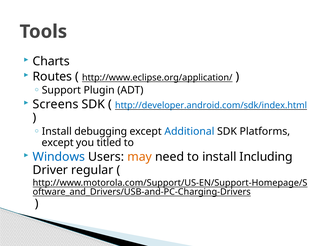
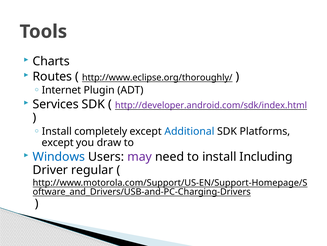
http://www.eclipse.org/application/: http://www.eclipse.org/application/ -> http://www.eclipse.org/thoroughly/
Support: Support -> Internet
Screens: Screens -> Services
http://developer.android.com/sdk/index.html colour: blue -> purple
debugging: debugging -> completely
titled: titled -> draw
may colour: orange -> purple
